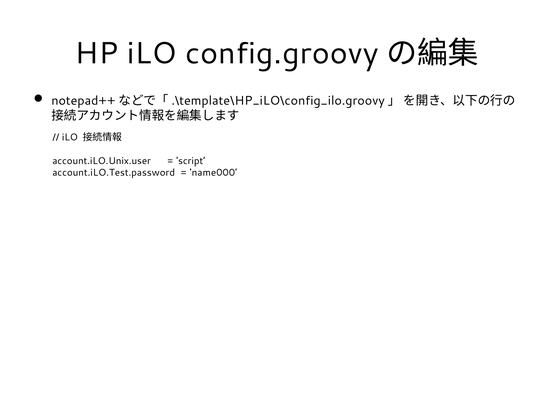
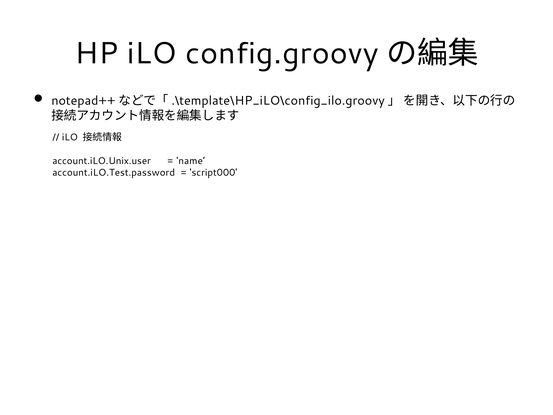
script: script -> name
name000: name000 -> script000
